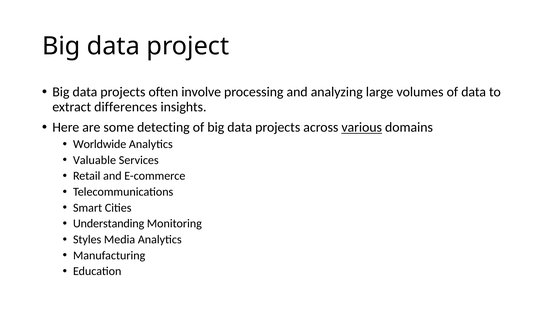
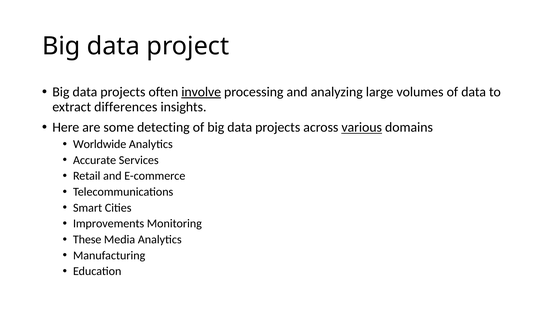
involve underline: none -> present
Valuable: Valuable -> Accurate
Understanding: Understanding -> Improvements
Styles: Styles -> These
